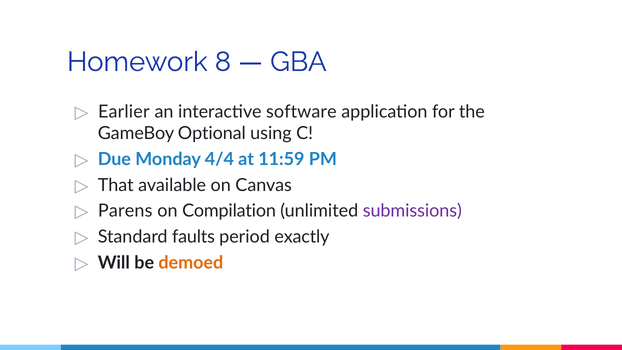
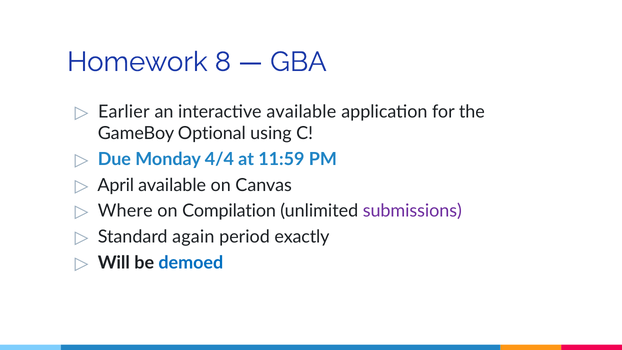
interactive software: software -> available
That: That -> April
Parens: Parens -> Where
faults: faults -> again
demoed colour: orange -> blue
